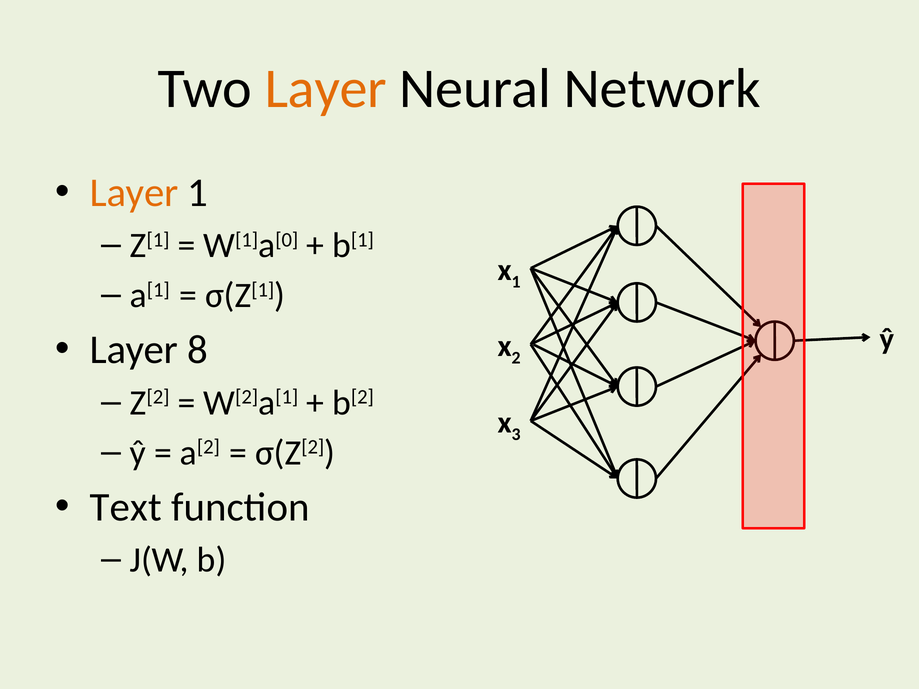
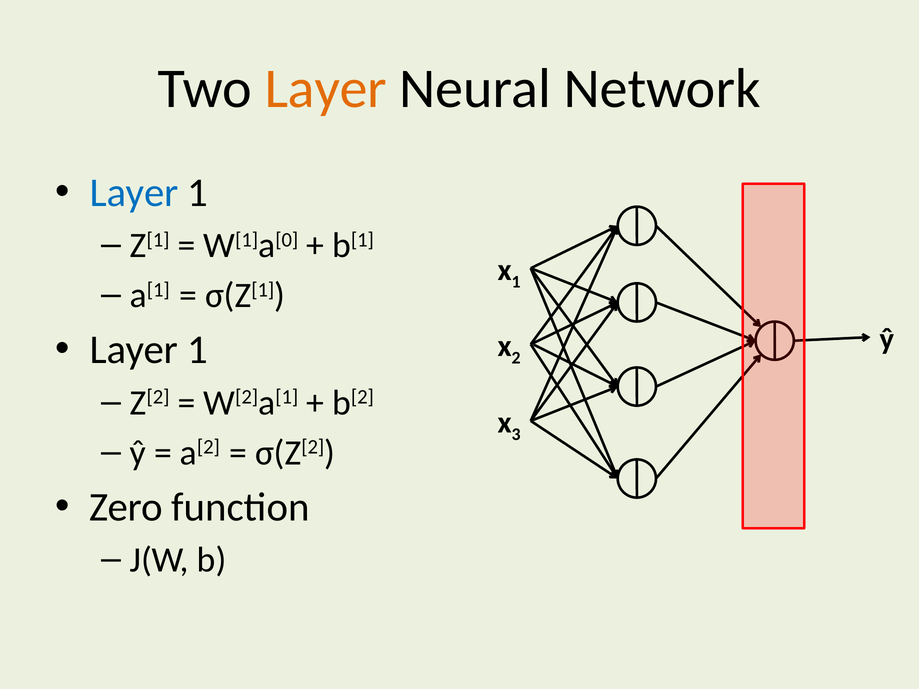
Layer at (134, 193) colour: orange -> blue
8 at (198, 350): 8 -> 1
Text: Text -> Zero
